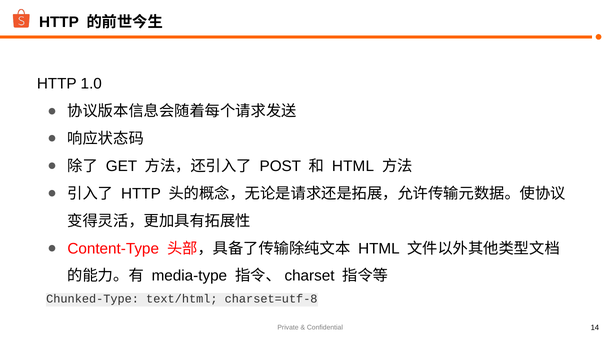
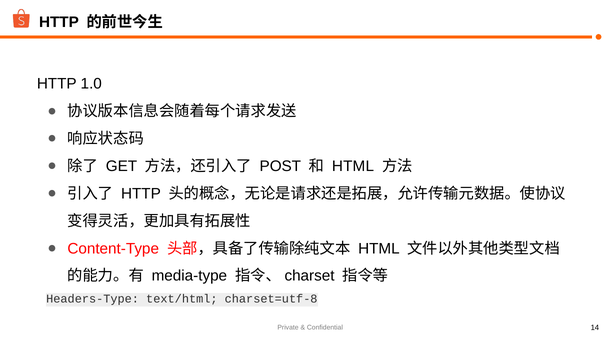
Chunked-Type: Chunked-Type -> Headers-Type
